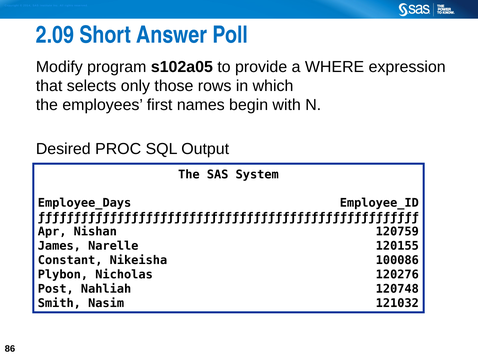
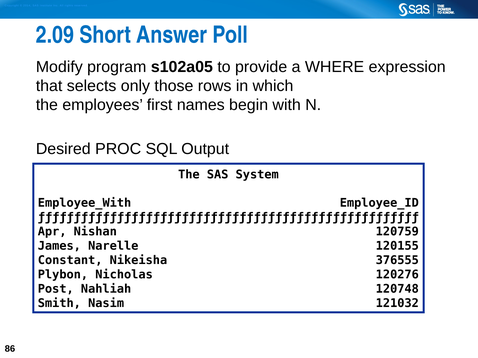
Employee_Days: Employee_Days -> Employee_With
100086: 100086 -> 376555
